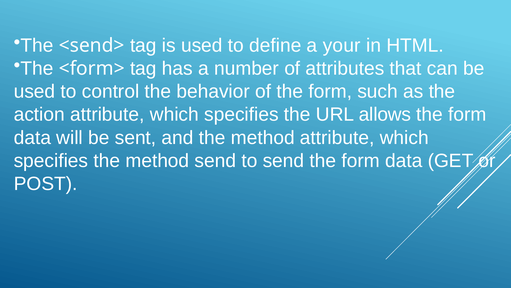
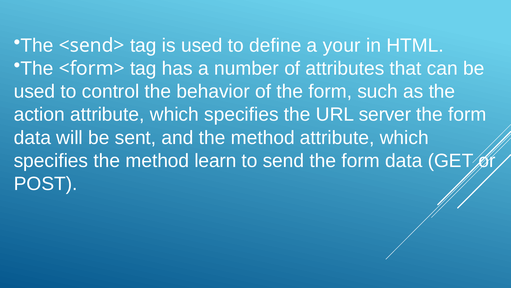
allows: allows -> server
method send: send -> learn
